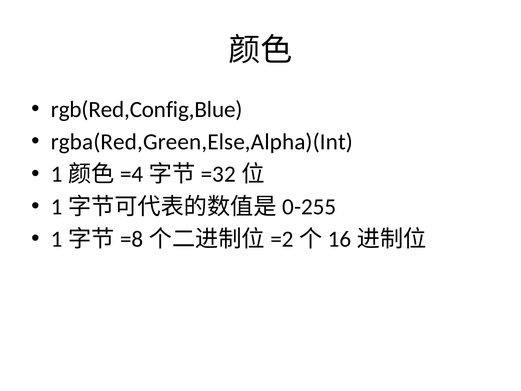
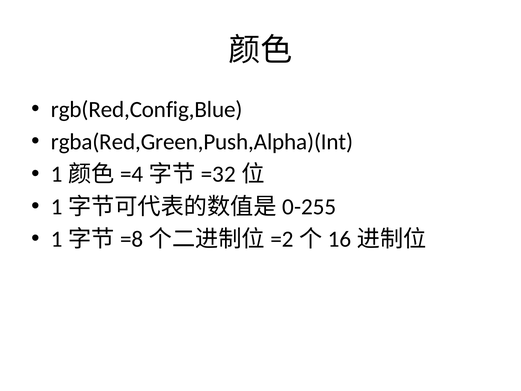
rgba(Red,Green,Else,Alpha)(Int: rgba(Red,Green,Else,Alpha)(Int -> rgba(Red,Green,Push,Alpha)(Int
